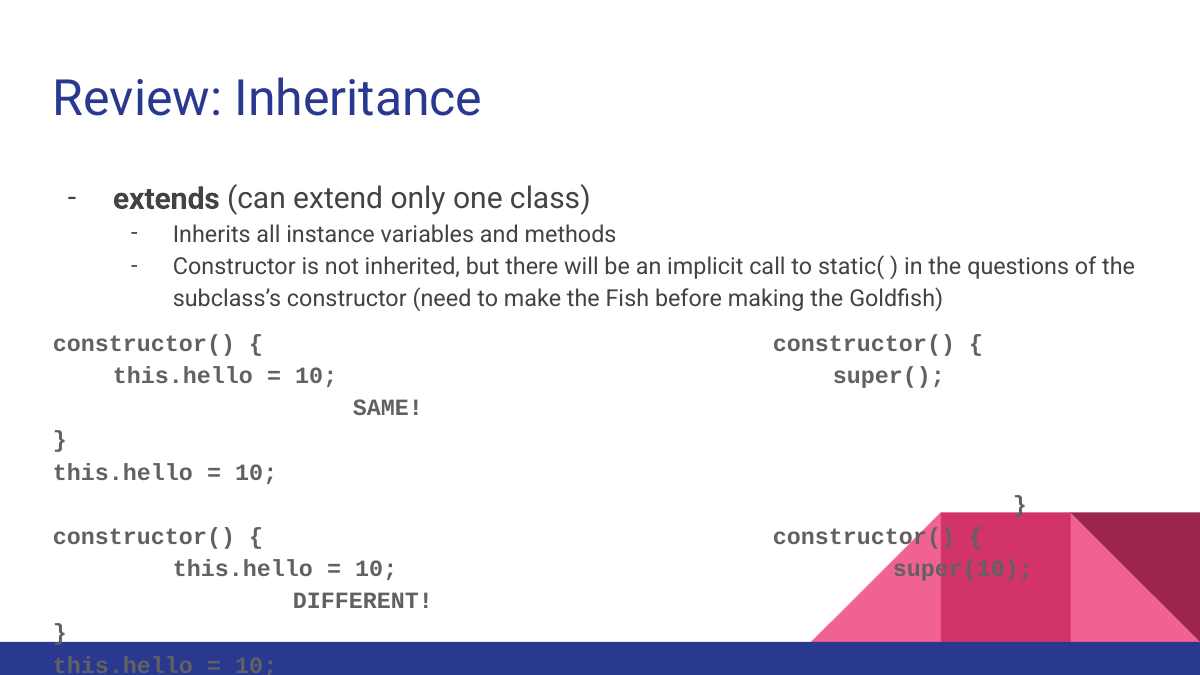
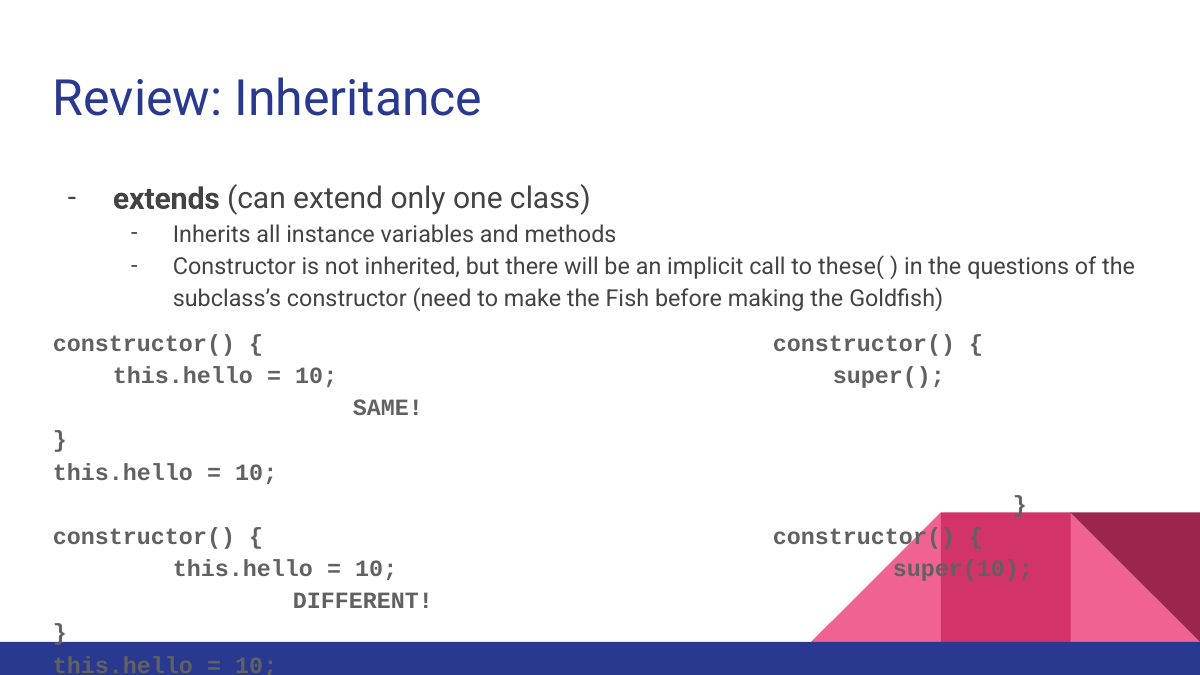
static(: static( -> these(
